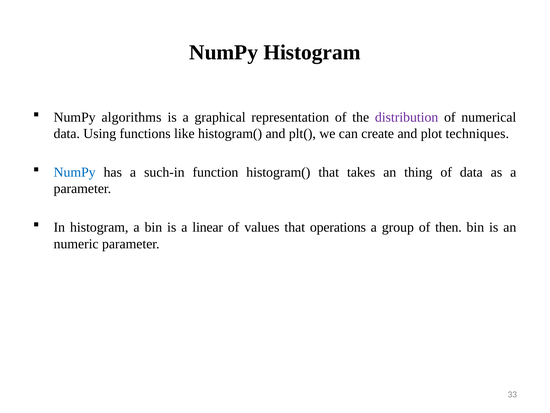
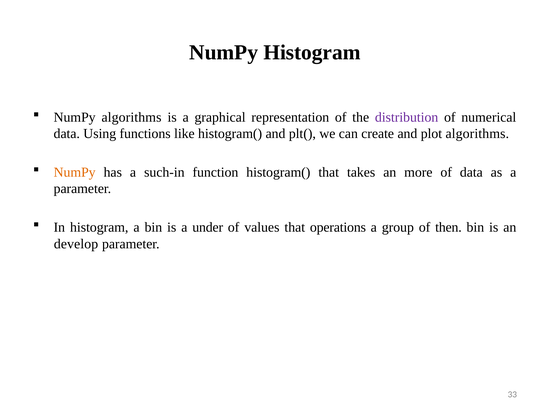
plot techniques: techniques -> algorithms
NumPy at (75, 172) colour: blue -> orange
thing: thing -> more
linear: linear -> under
numeric: numeric -> develop
